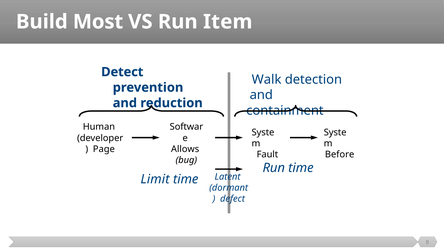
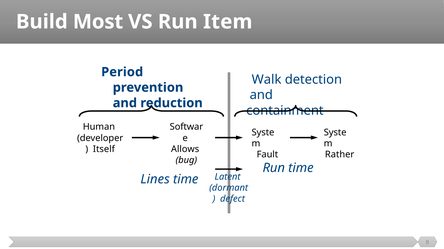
Detect: Detect -> Period
Page: Page -> Itself
Before: Before -> Rather
Limit: Limit -> Lines
